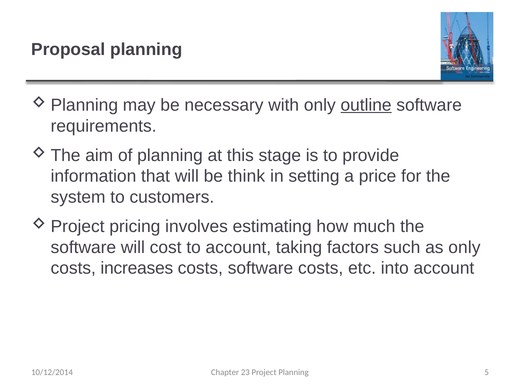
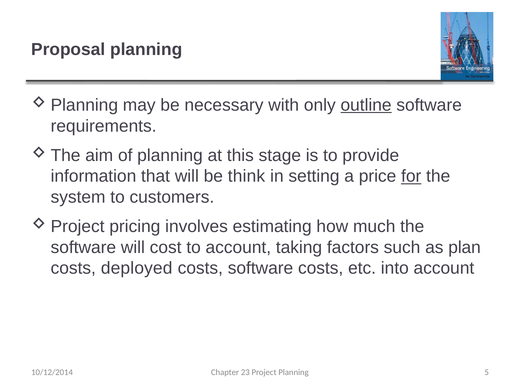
for underline: none -> present
as only: only -> plan
increases: increases -> deployed
